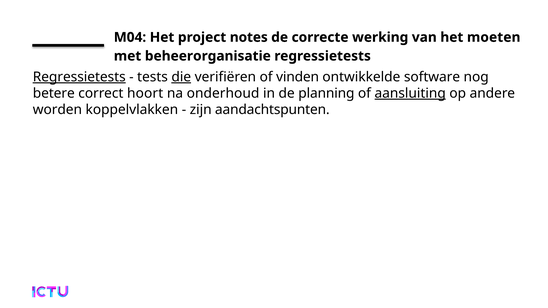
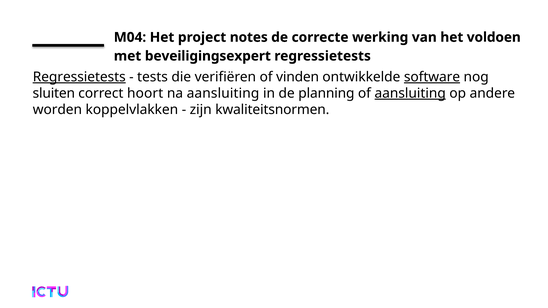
moeten: moeten -> voldoen
beheerorganisatie: beheerorganisatie -> beveiligingsexpert
die underline: present -> none
software underline: none -> present
betere: betere -> sluiten
na onderhoud: onderhoud -> aansluiting
aandachtspunten: aandachtspunten -> kwaliteitsnormen
